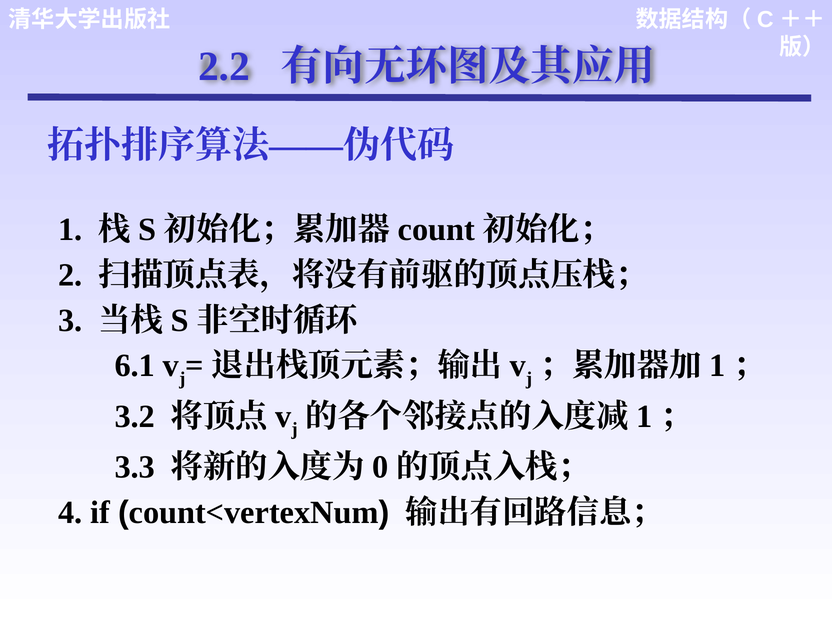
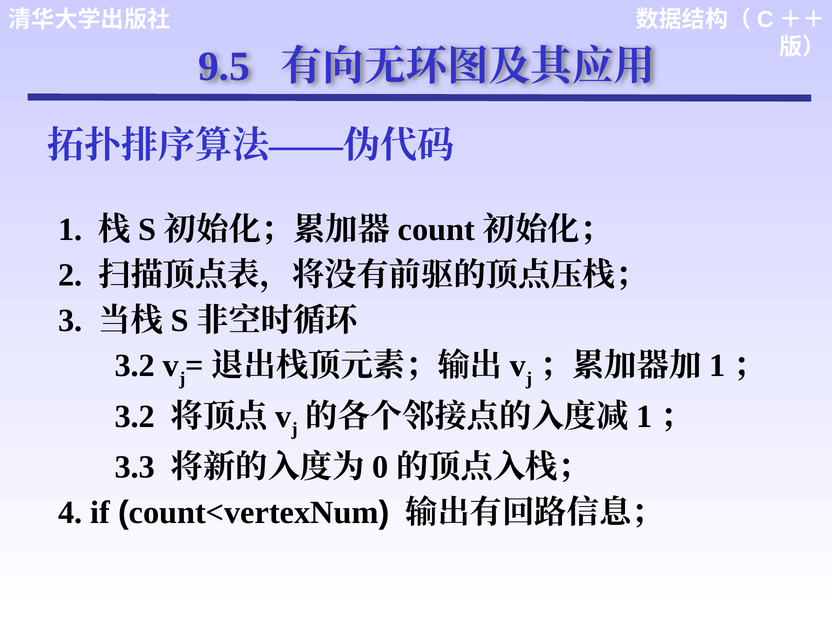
2.2: 2.2 -> 9.5
6.1 at (135, 366): 6.1 -> 3.2
